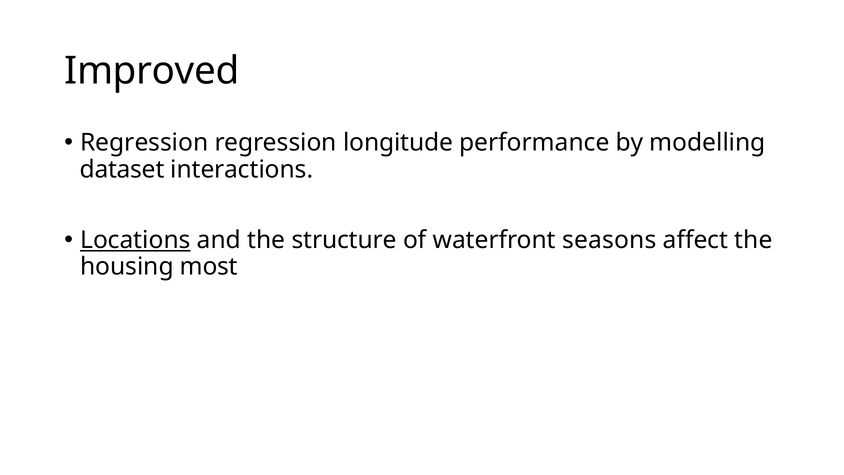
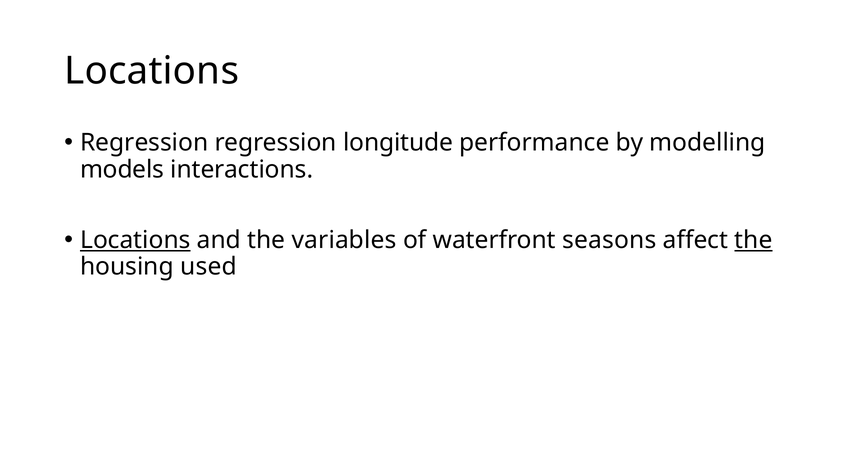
Improved at (152, 71): Improved -> Locations
dataset: dataset -> models
structure: structure -> variables
the at (753, 240) underline: none -> present
most: most -> used
